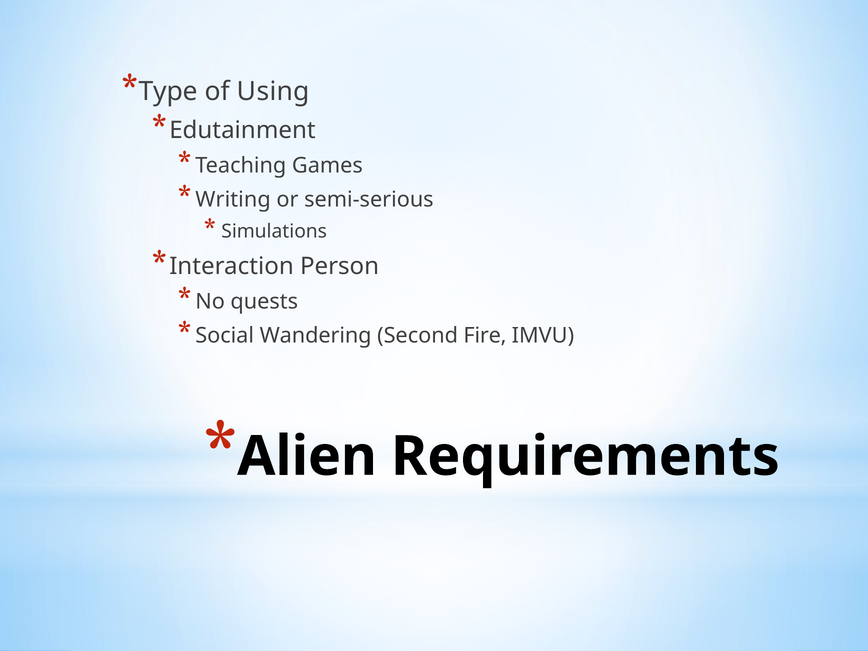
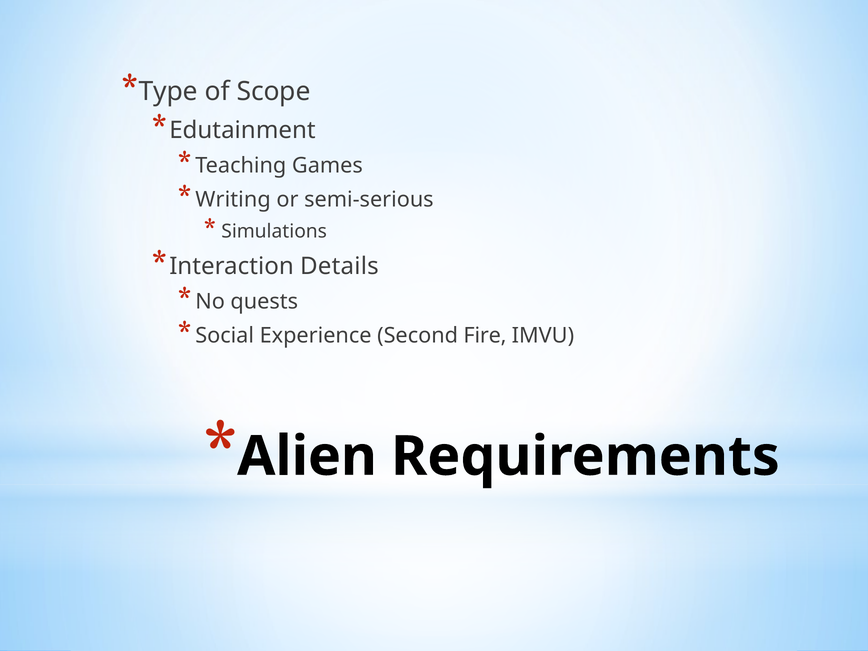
Using: Using -> Scope
Person: Person -> Details
Wandering: Wandering -> Experience
